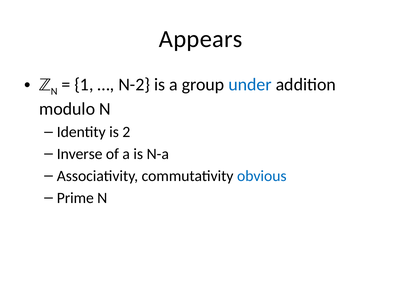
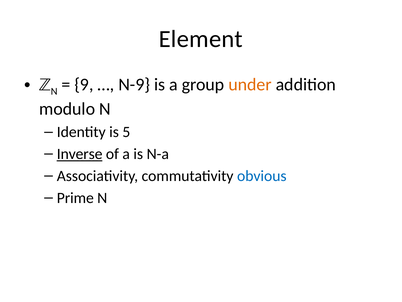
Appears: Appears -> Element
1: 1 -> 9
N-2: N-2 -> N-9
under colour: blue -> orange
2: 2 -> 5
Inverse underline: none -> present
